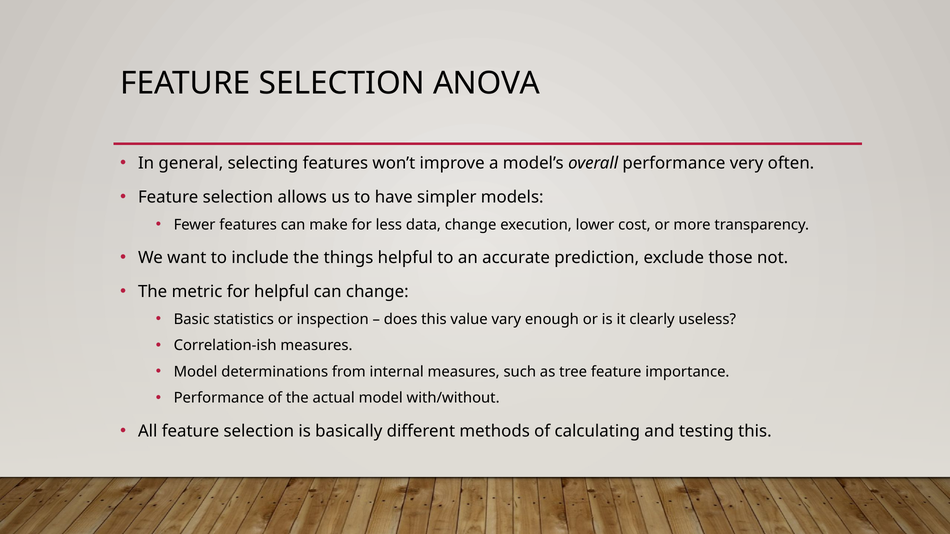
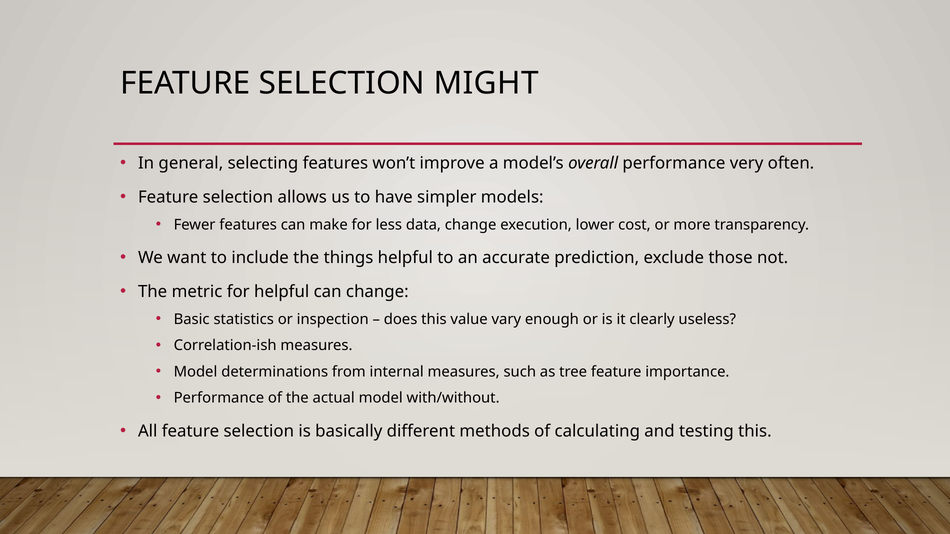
ANOVA: ANOVA -> MIGHT
